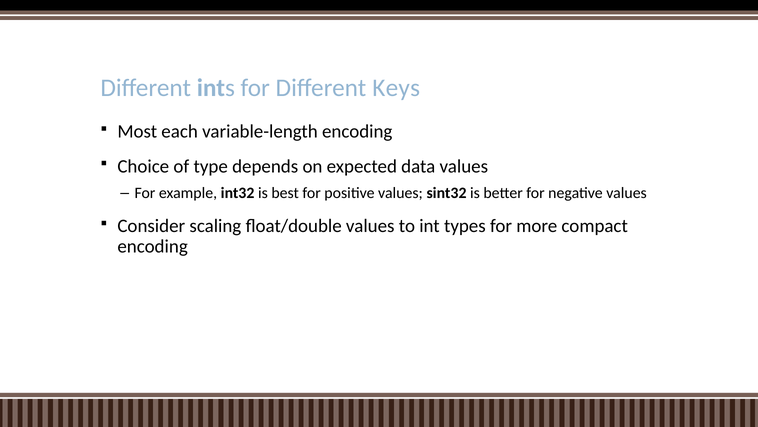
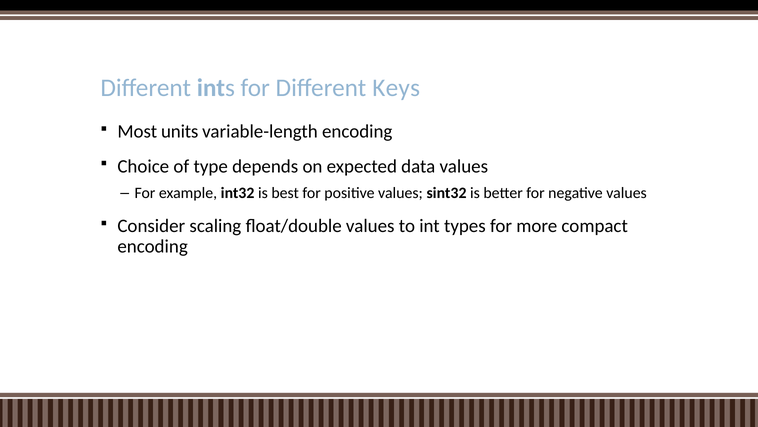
each: each -> units
